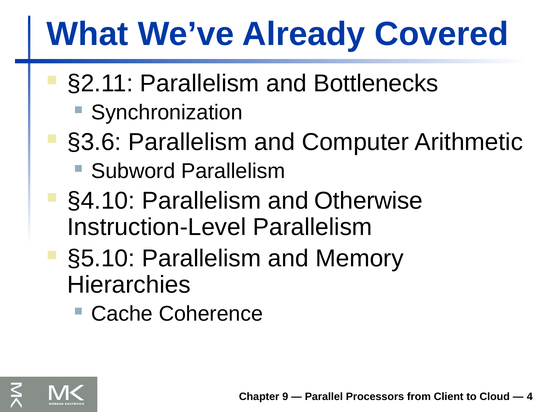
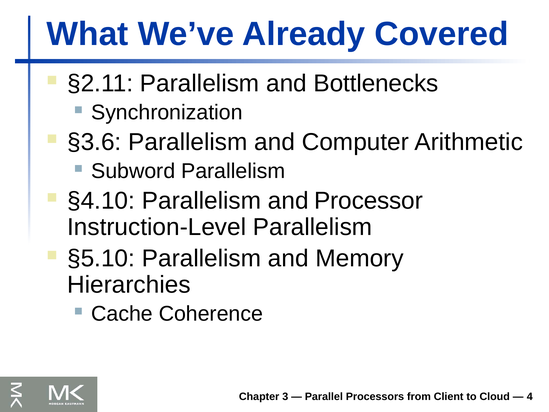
Otherwise: Otherwise -> Processor
9: 9 -> 3
